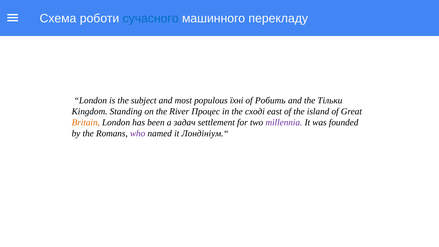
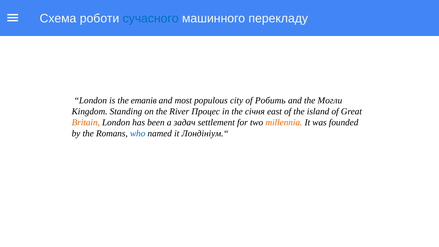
subject: subject -> етапів
їхні: їхні -> сity
Тільки: Тільки -> Могли
сході: сході -> січня
millennia colour: purple -> orange
who colour: purple -> blue
